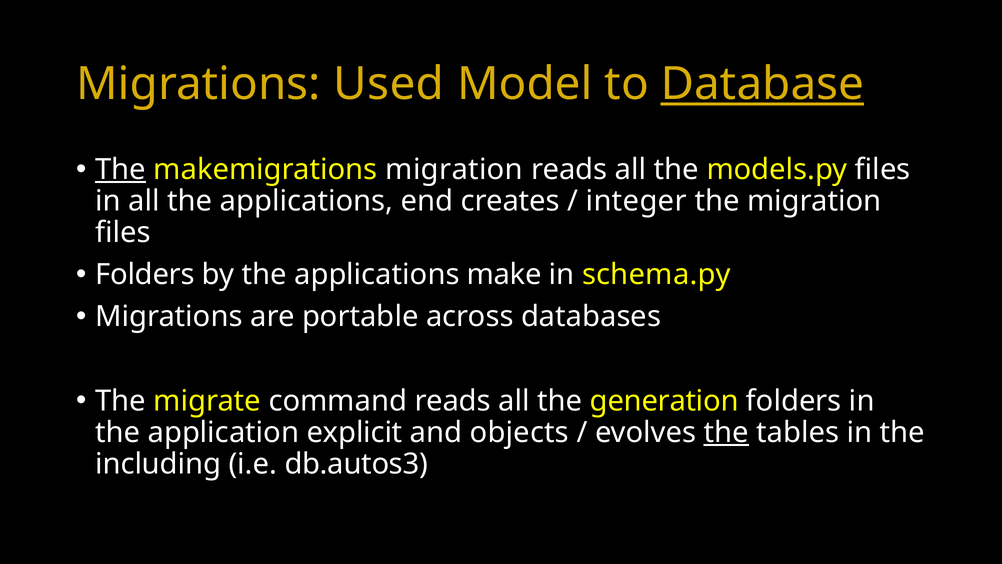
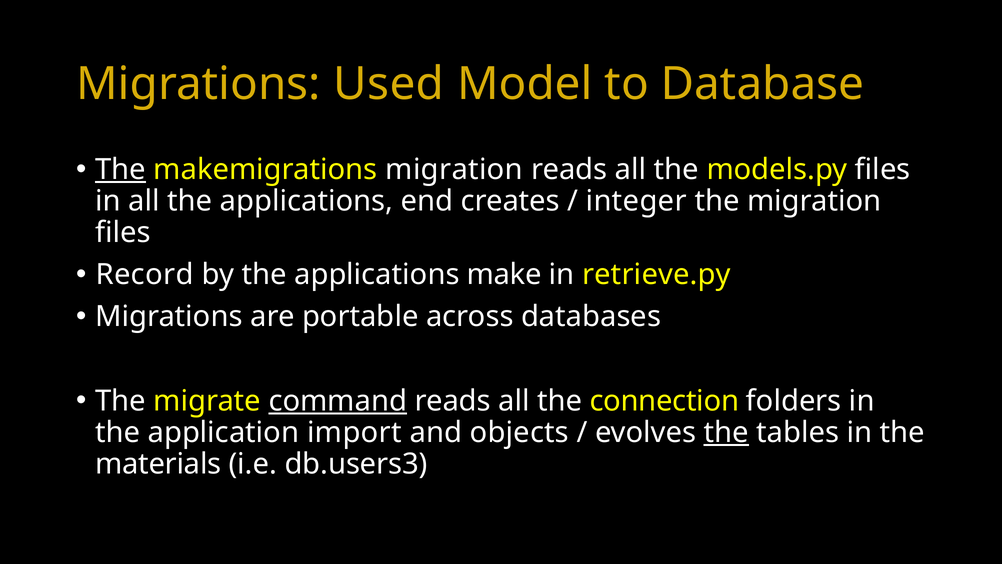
Database underline: present -> none
Folders at (145, 275): Folders -> Record
schema.py: schema.py -> retrieve.py
command underline: none -> present
generation: generation -> connection
explicit: explicit -> import
including: including -> materials
db.autos3: db.autos3 -> db.users3
